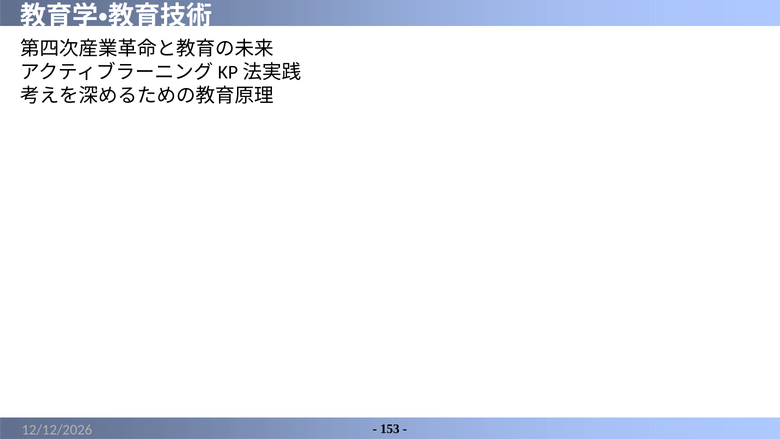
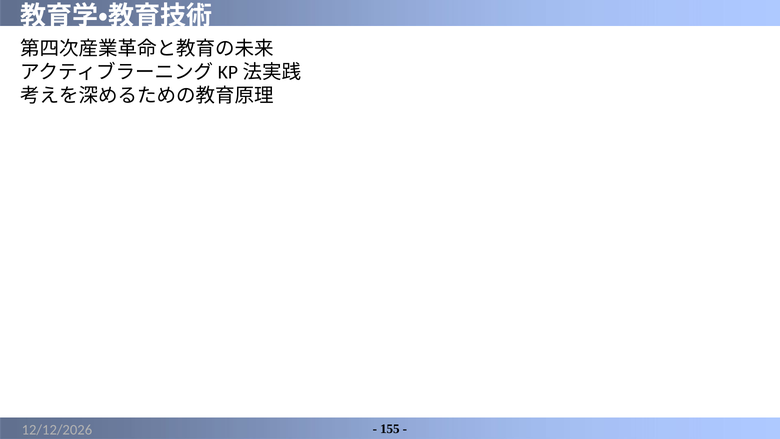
153: 153 -> 155
